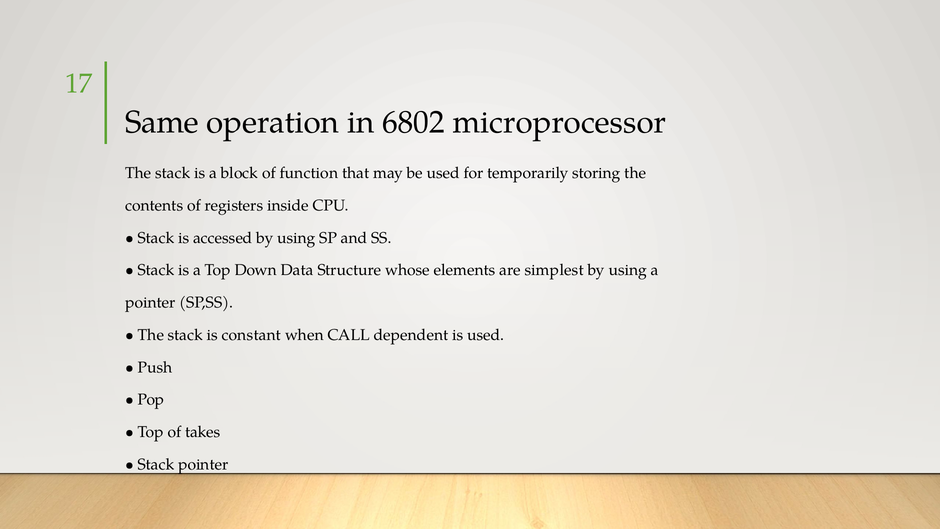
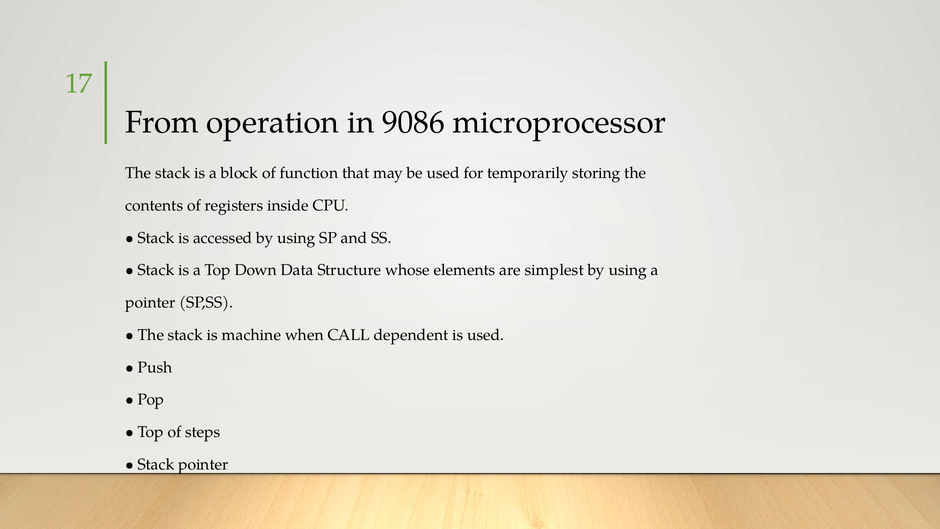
Same: Same -> From
6802: 6802 -> 9086
constant: constant -> machine
takes: takes -> steps
